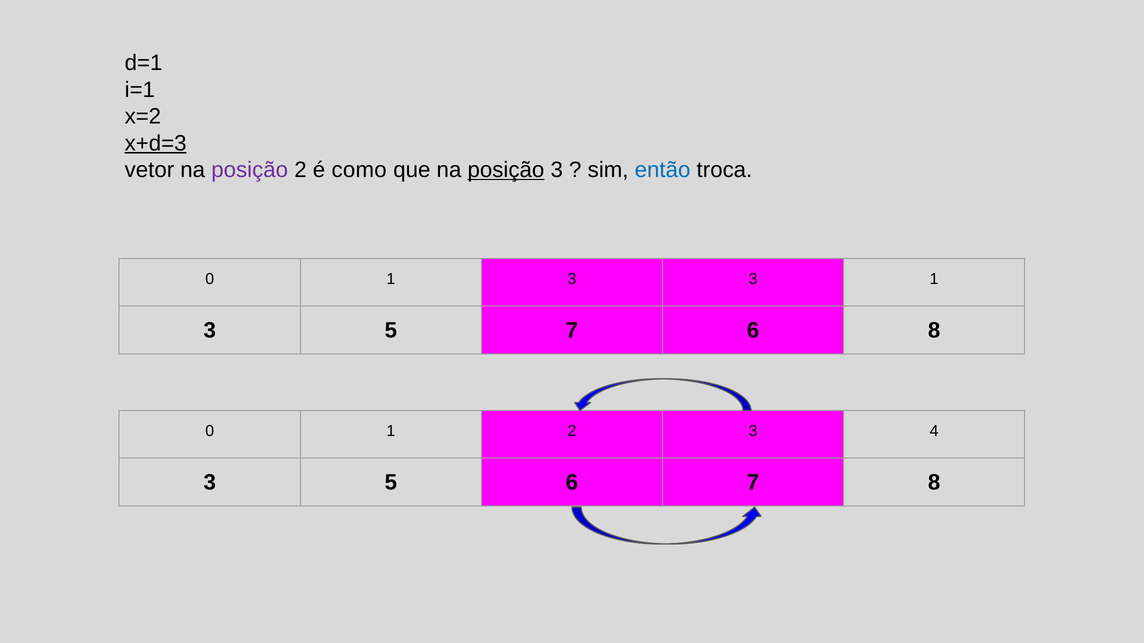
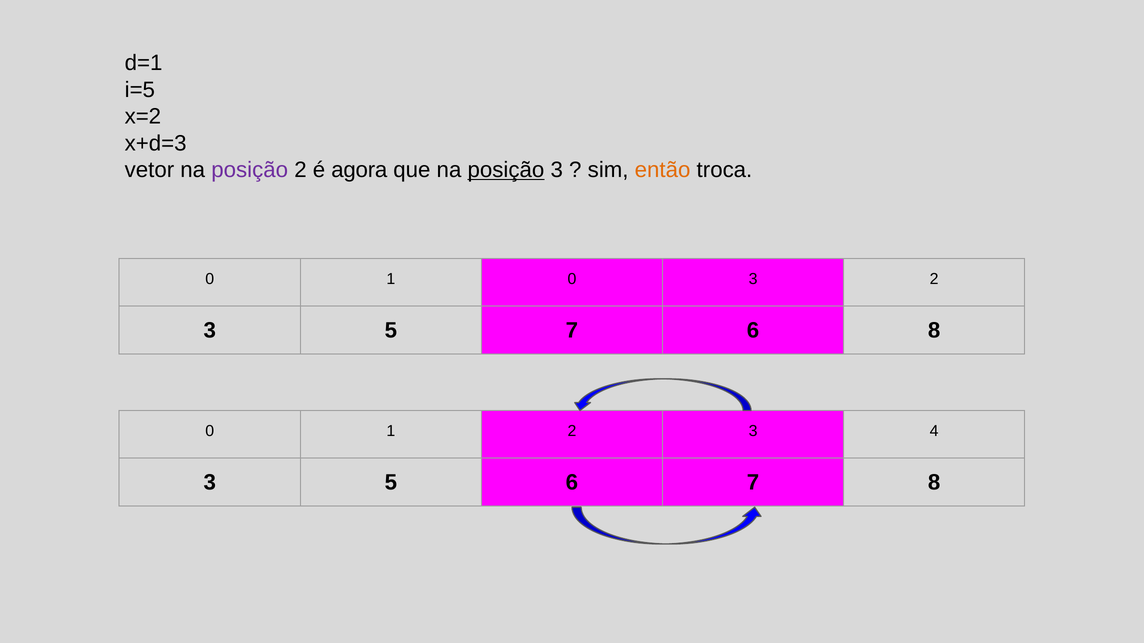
i=1: i=1 -> i=5
x+d=3 underline: present -> none
como: como -> agora
então colour: blue -> orange
0 1 3: 3 -> 0
3 1: 1 -> 2
